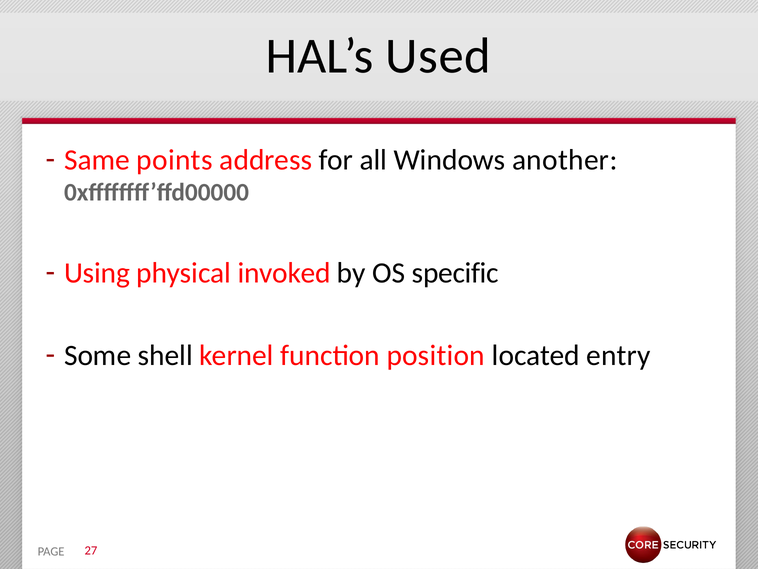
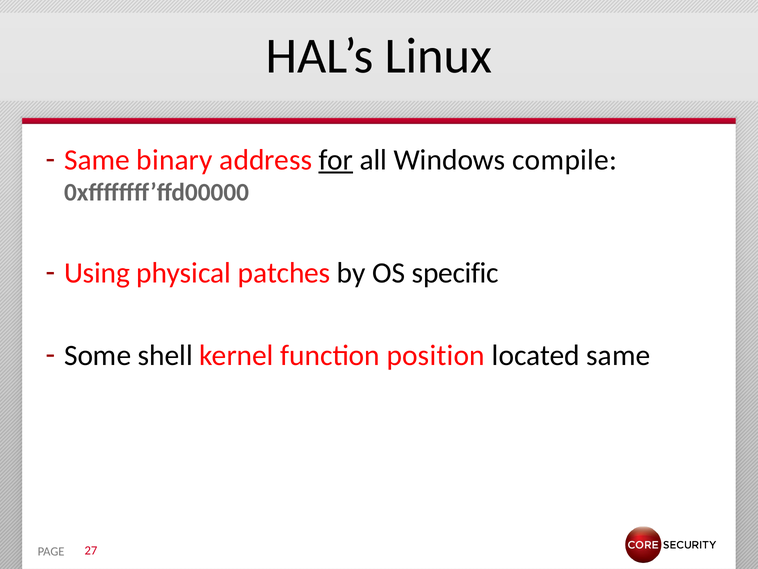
Used: Used -> Linux
points: points -> binary
for underline: none -> present
another: another -> compile
invoked: invoked -> patches
located entry: entry -> same
